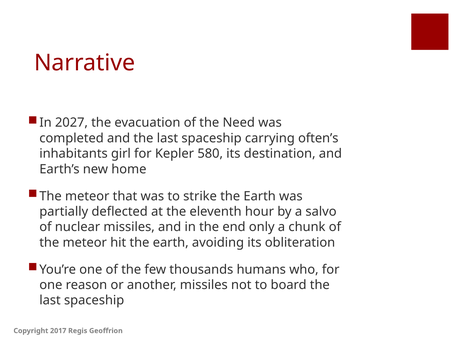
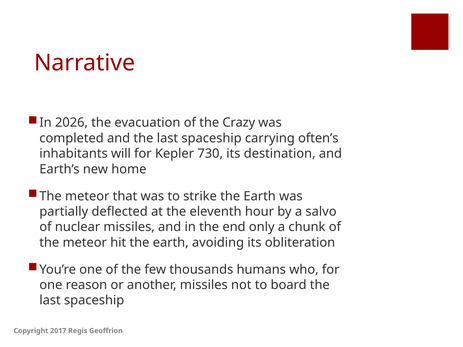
2027: 2027 -> 2026
Need: Need -> Crazy
girl: girl -> will
580: 580 -> 730
